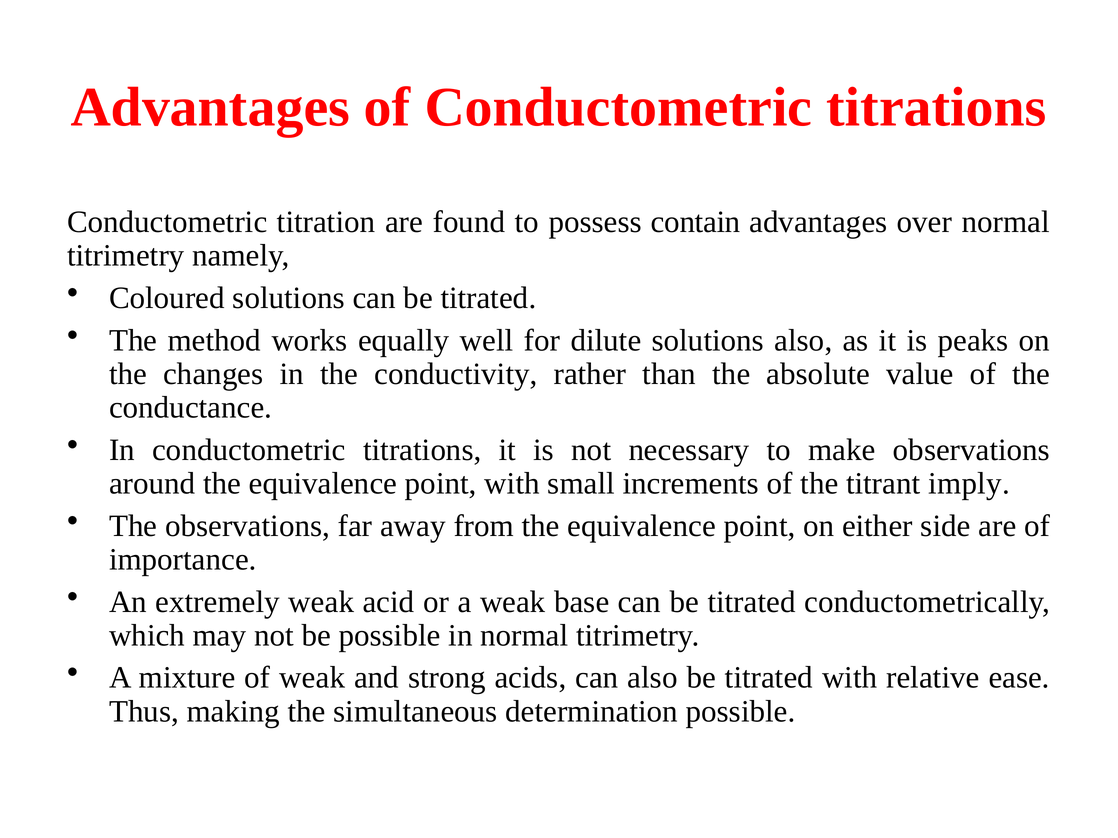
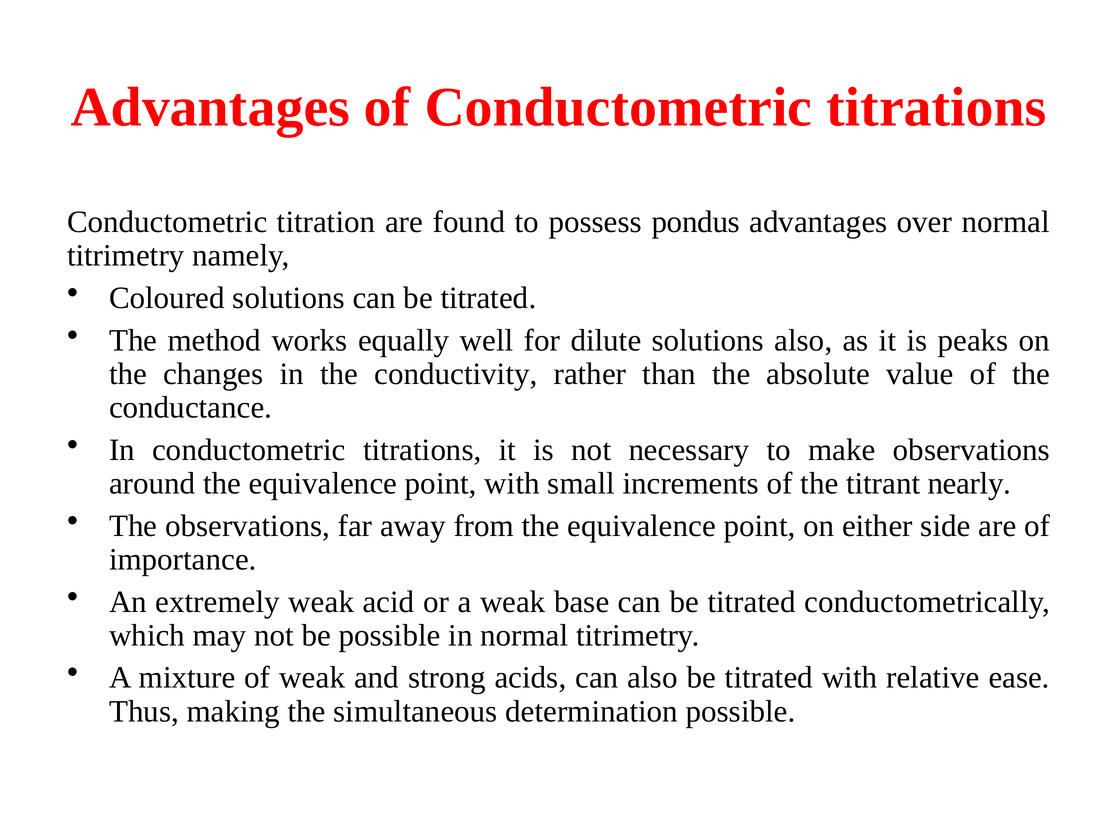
contain: contain -> pondus
imply: imply -> nearly
